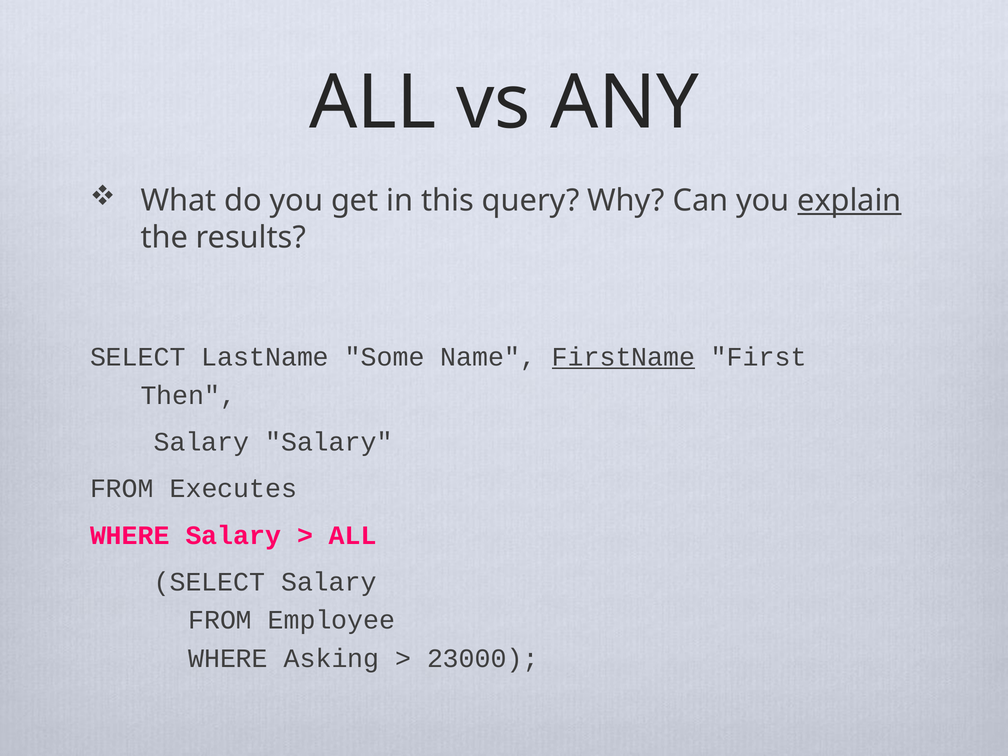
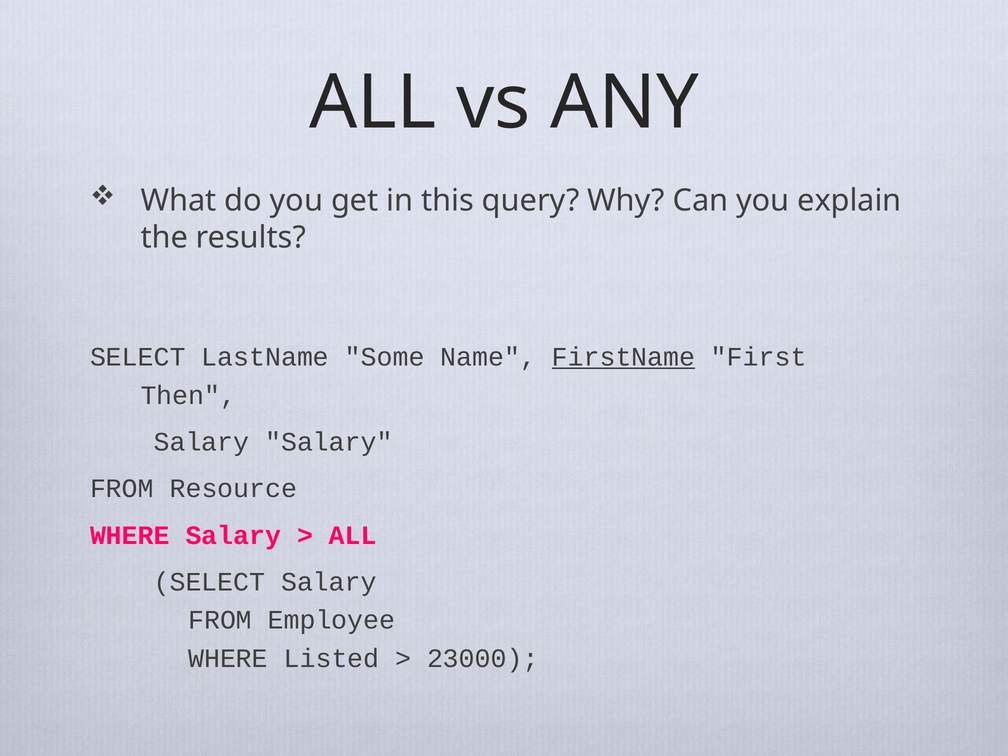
explain underline: present -> none
Executes: Executes -> Resource
Asking: Asking -> Listed
